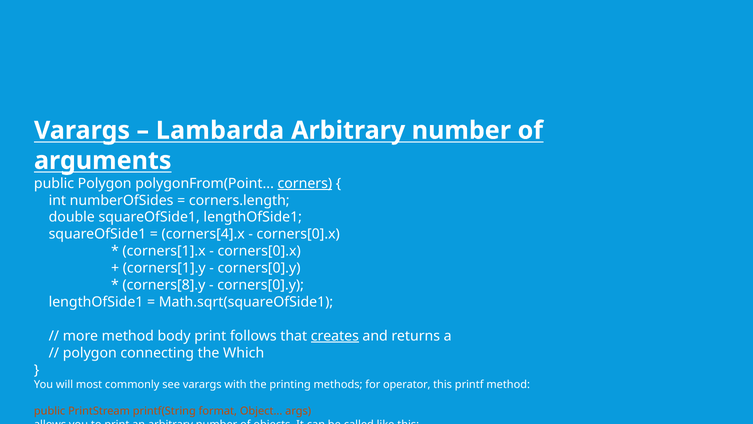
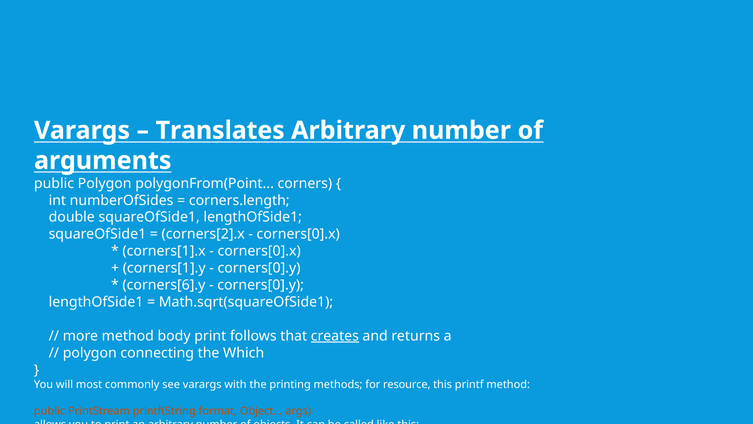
Lambarda: Lambarda -> Translates
corners underline: present -> none
corners[4].x: corners[4].x -> corners[2].x
corners[8].y: corners[8].y -> corners[6].y
operator: operator -> resource
